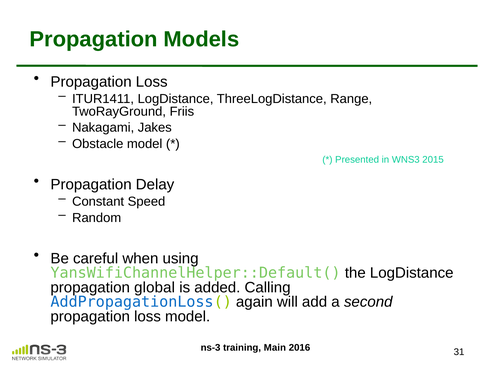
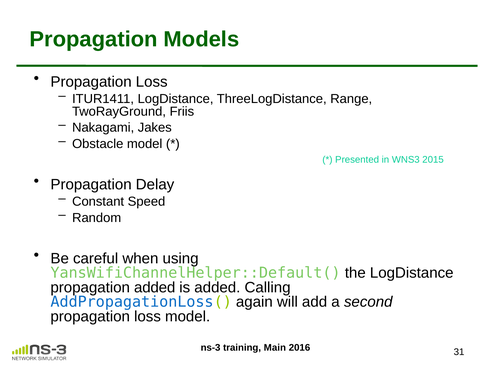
propagation global: global -> added
